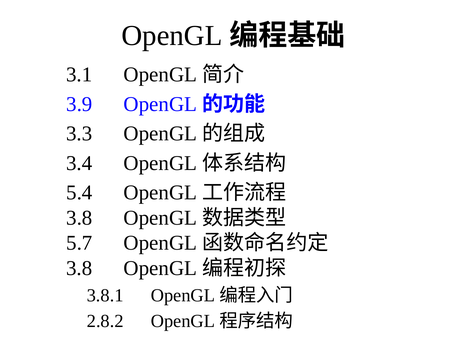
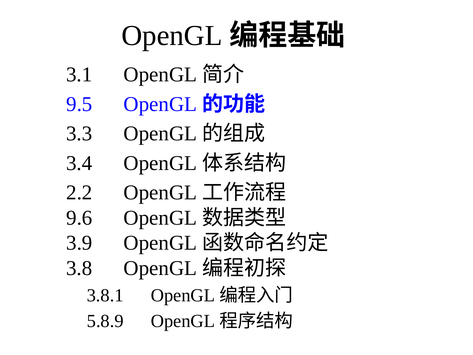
3.9: 3.9 -> 9.5
5.4: 5.4 -> 2.2
3.8 at (79, 218): 3.8 -> 9.6
5.7: 5.7 -> 3.9
2.8.2: 2.8.2 -> 5.8.9
